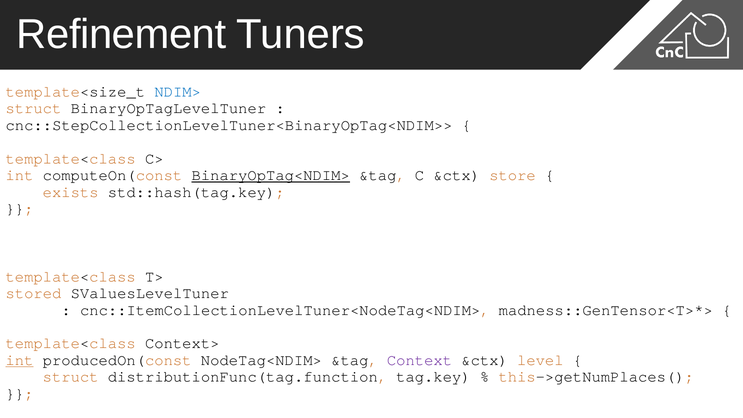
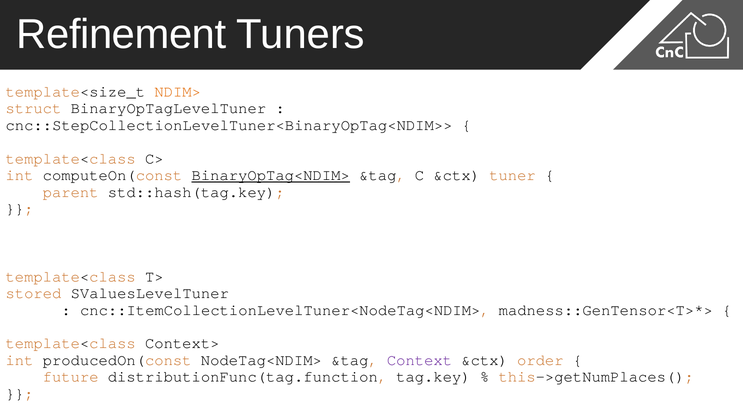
NDIM> colour: blue -> orange
store: store -> tuner
exists: exists -> parent
int at (20, 360) underline: present -> none
level: level -> order
struct at (71, 377): struct -> future
